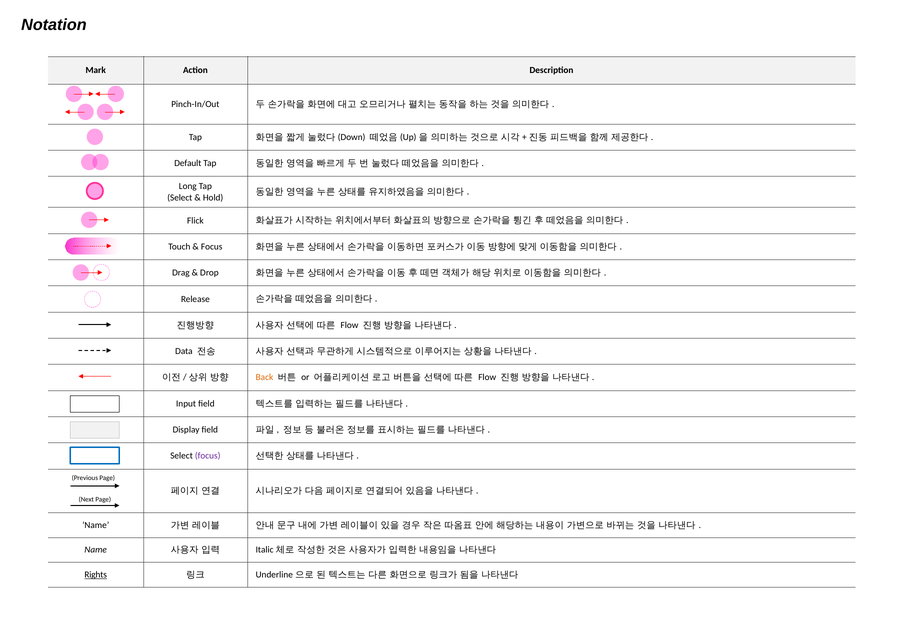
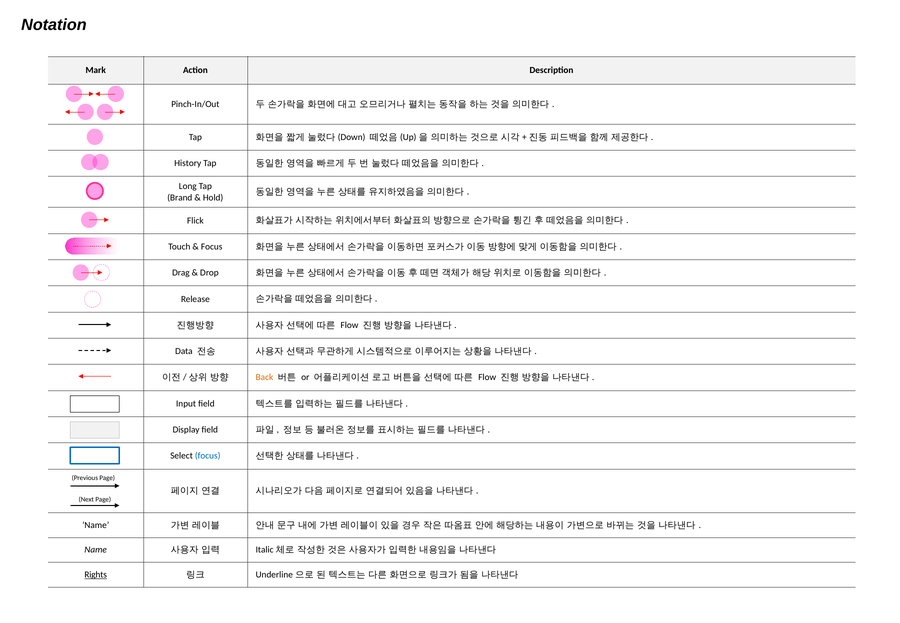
Default: Default -> History
Select at (180, 198): Select -> Brand
focus at (208, 456) colour: purple -> blue
